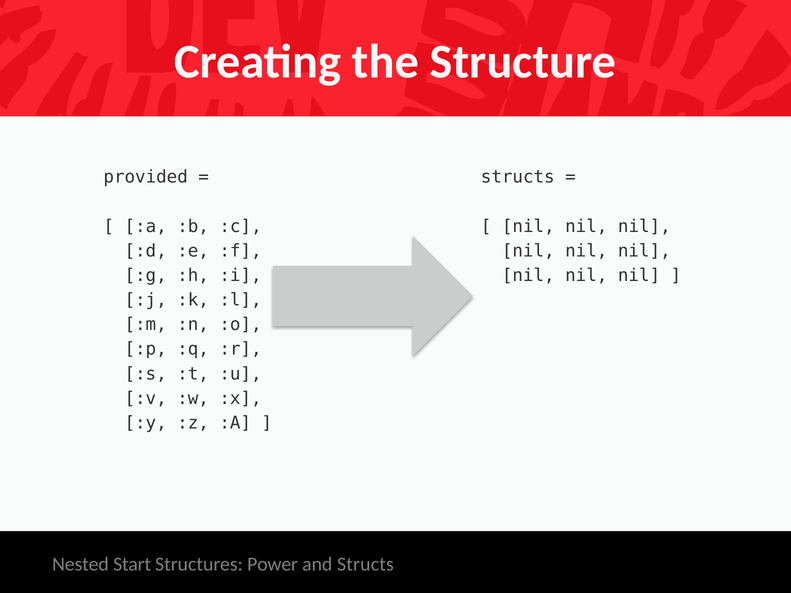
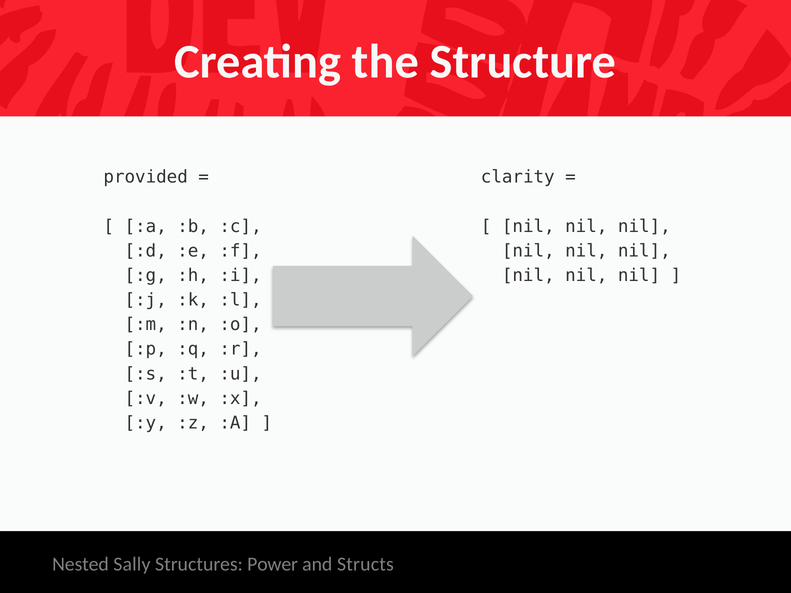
structs at (518, 177): structs -> clarity
Start: Start -> Sally
